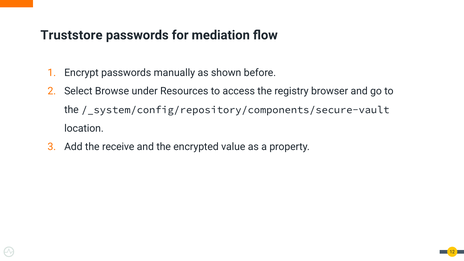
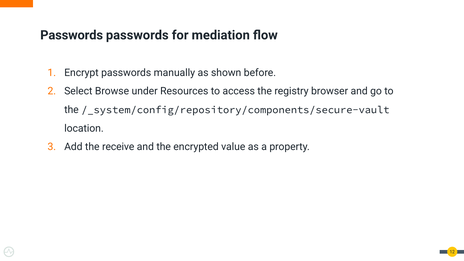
Truststore at (72, 35): Truststore -> Passwords
